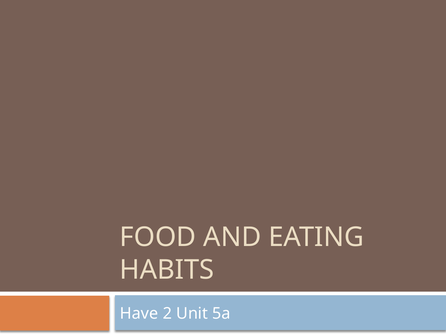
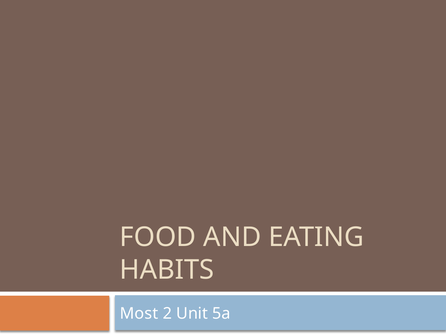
Have: Have -> Most
